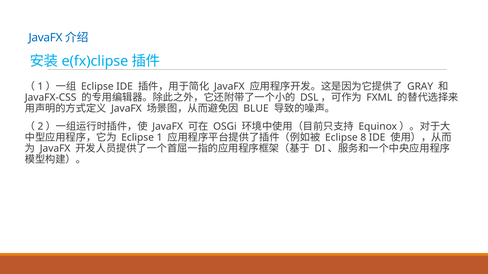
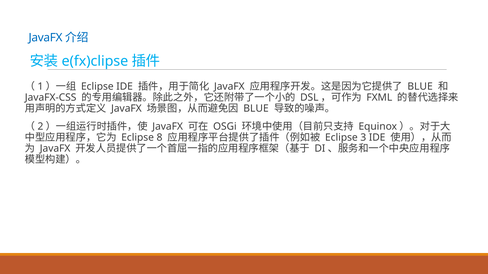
GRAY at (420, 87): GRAY -> BLUE
Eclipse 1: 1 -> 8
8: 8 -> 3
